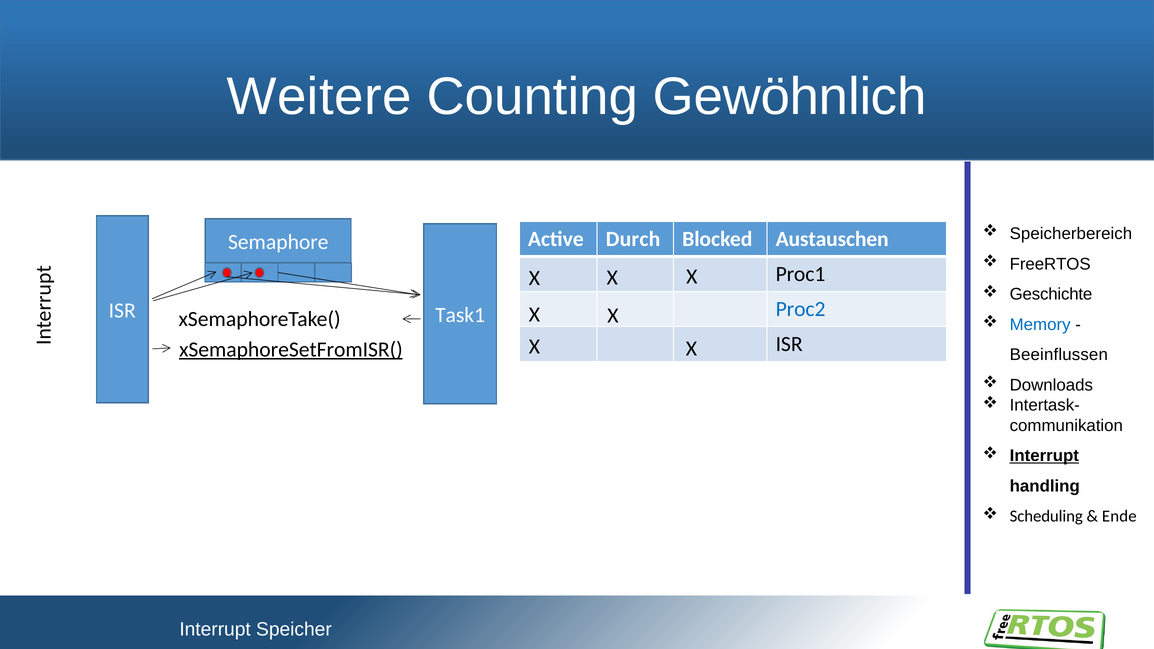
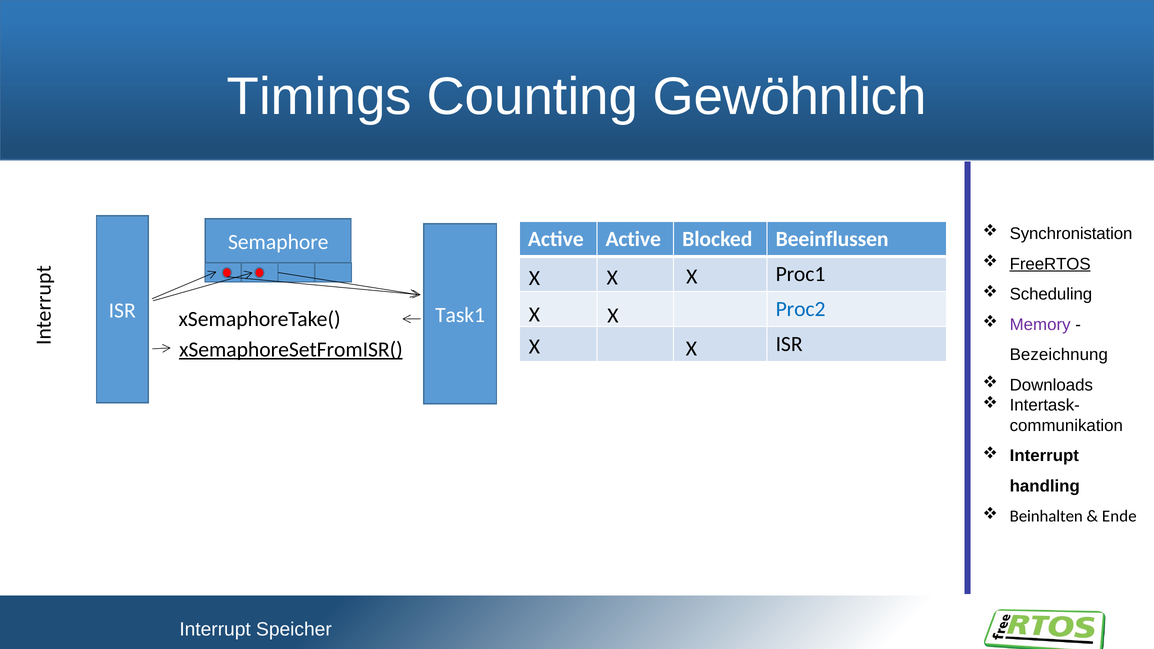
Weitere: Weitere -> Timings
Speicherbereich: Speicherbereich -> Synchronistation
Active Durch: Durch -> Active
Austauschen: Austauschen -> Beeinflussen
FreeRTOS underline: none -> present
Geschichte: Geschichte -> Scheduling
Memory colour: blue -> purple
Beeinflussen: Beeinflussen -> Bezeichnung
Interrupt at (1044, 456) underline: present -> none
Scheduling: Scheduling -> Beinhalten
